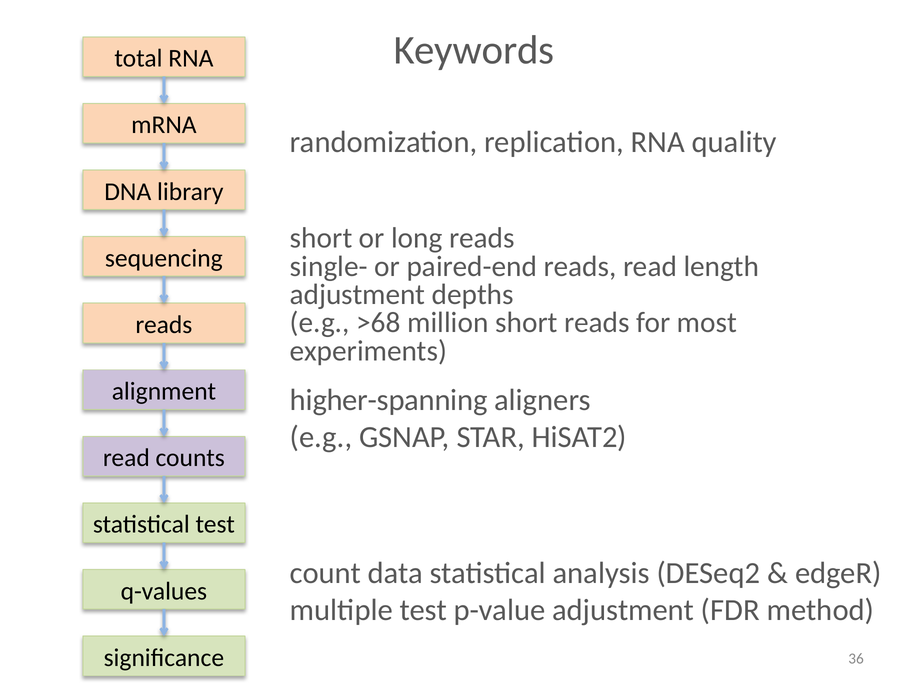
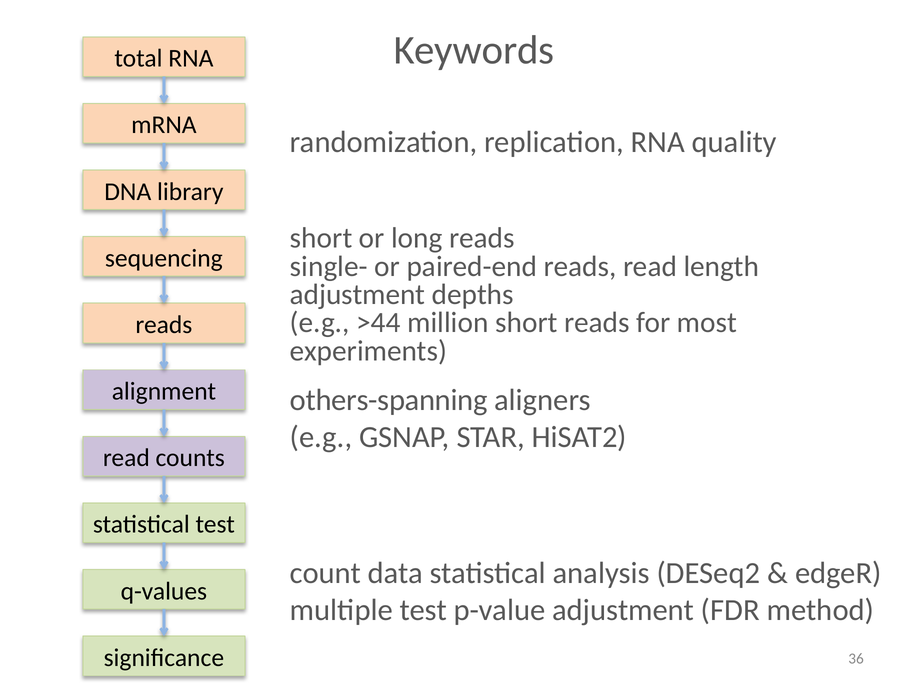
>68: >68 -> >44
higher-spanning: higher-spanning -> others-spanning
